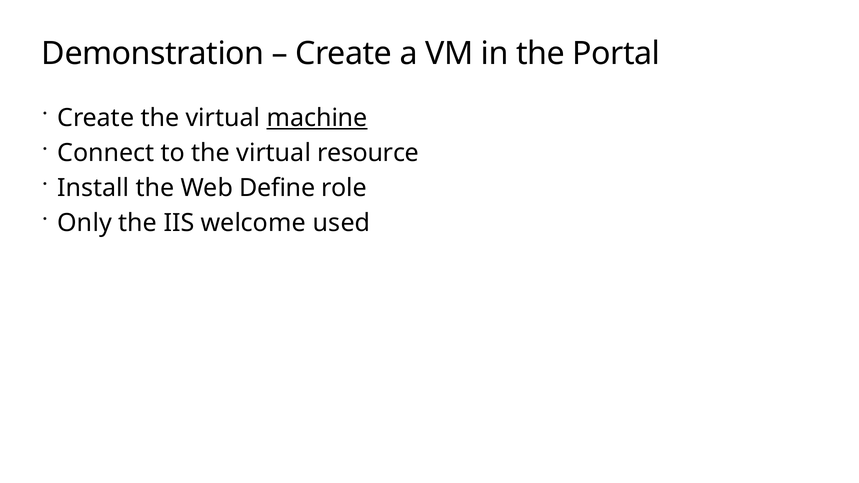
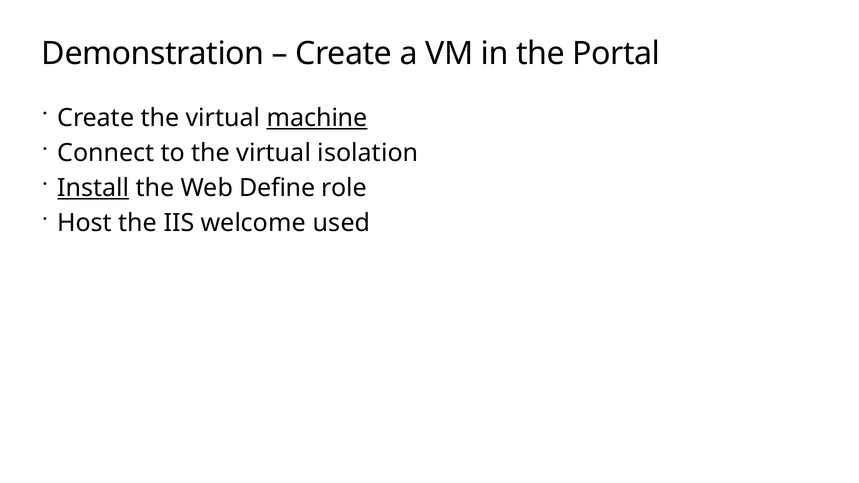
resource: resource -> isolation
Install underline: none -> present
Only: Only -> Host
